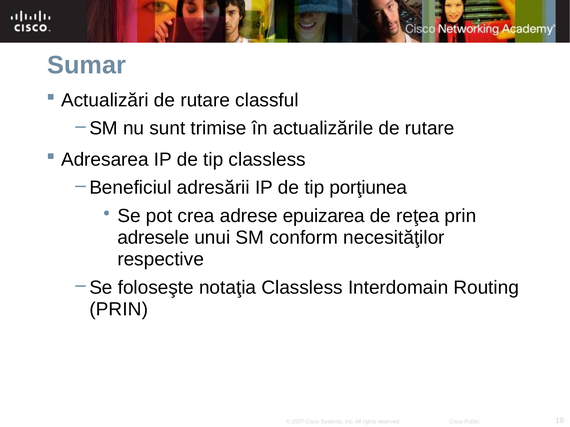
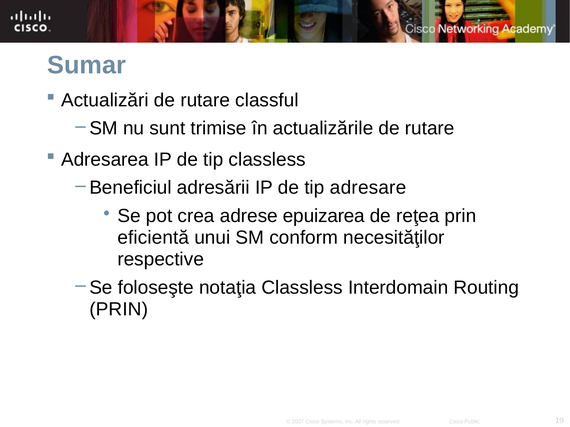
porţiunea: porţiunea -> adresare
adresele: adresele -> eficientă
